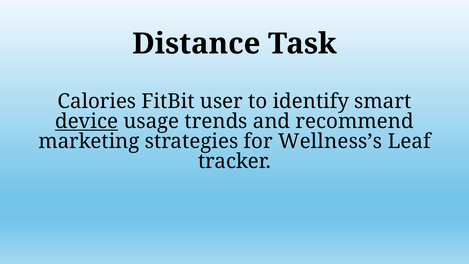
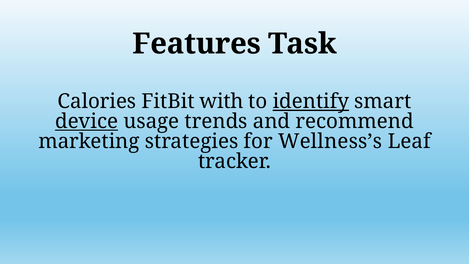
Distance: Distance -> Features
user: user -> with
identify underline: none -> present
